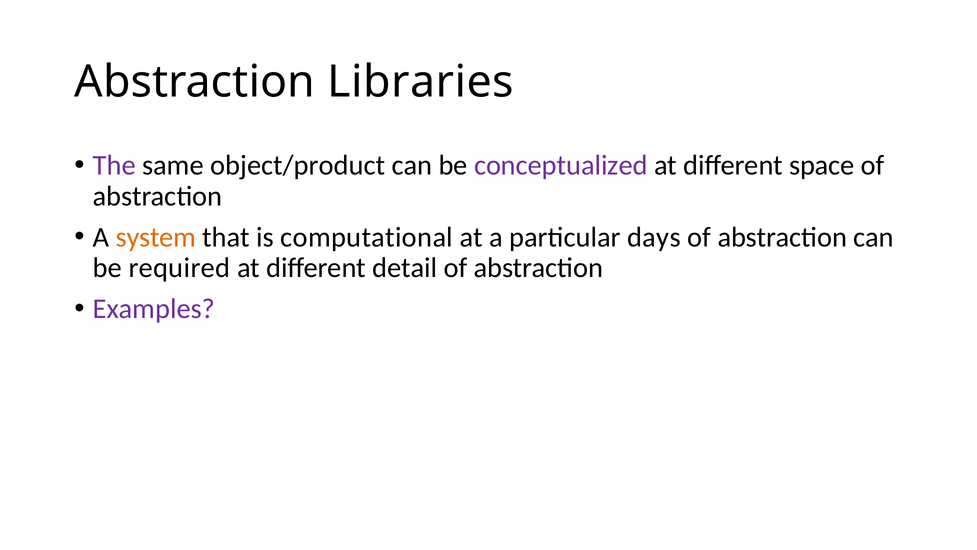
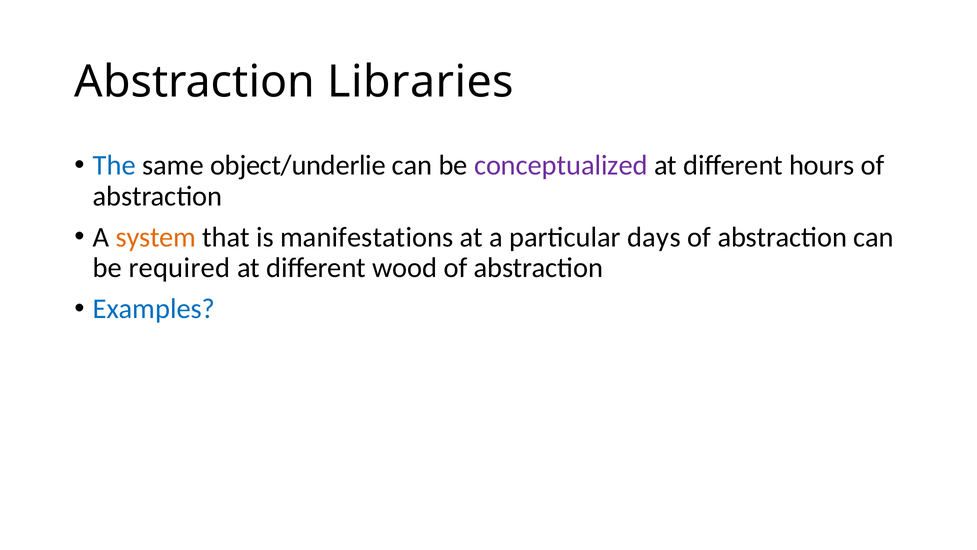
The colour: purple -> blue
object/product: object/product -> object/underlie
space: space -> hours
computational: computational -> manifestations
detail: detail -> wood
Examples colour: purple -> blue
